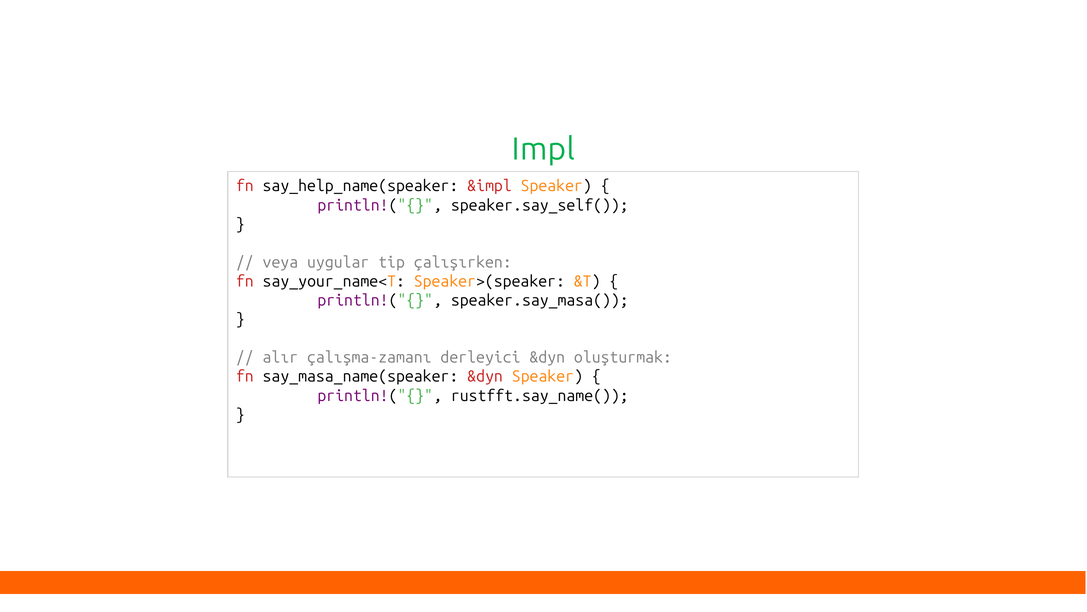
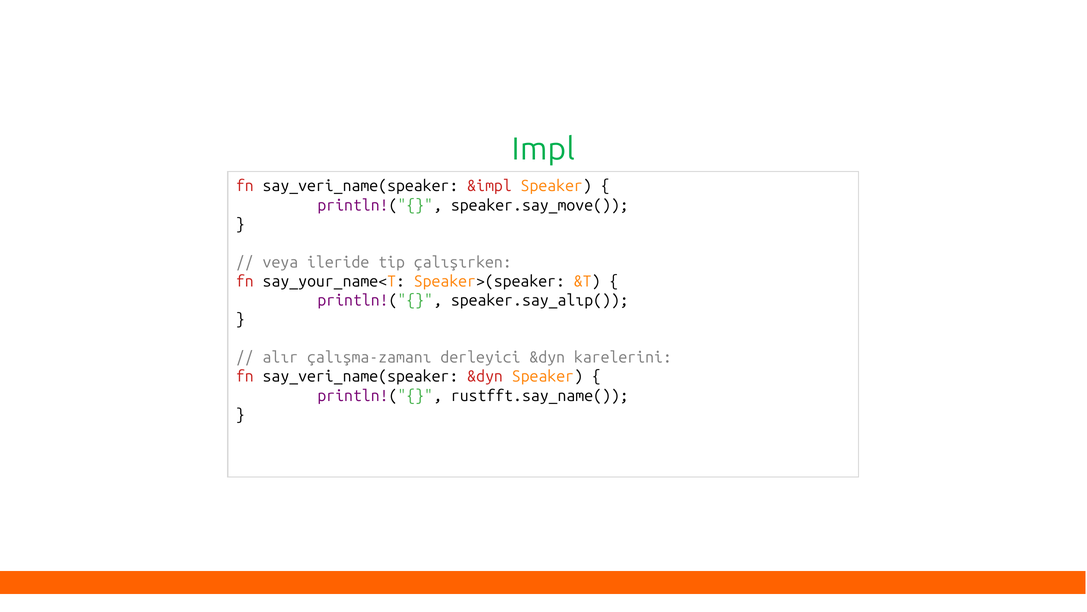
say_help_name(speaker at (360, 186): say_help_name(speaker -> say_veri_name(speaker
speaker.say_self(: speaker.say_self( -> speaker.say_move(
uygular: uygular -> ileride
speaker.say_masa(: speaker.say_masa( -> speaker.say_alıp(
oluşturmak: oluşturmak -> karelerini
say_masa_name(speaker at (360, 376): say_masa_name(speaker -> say_veri_name(speaker
